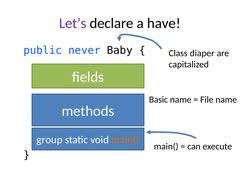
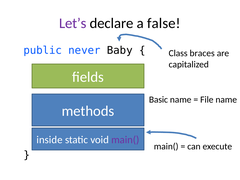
have: have -> false
diaper: diaper -> braces
group: group -> inside
main( at (125, 140) colour: orange -> purple
